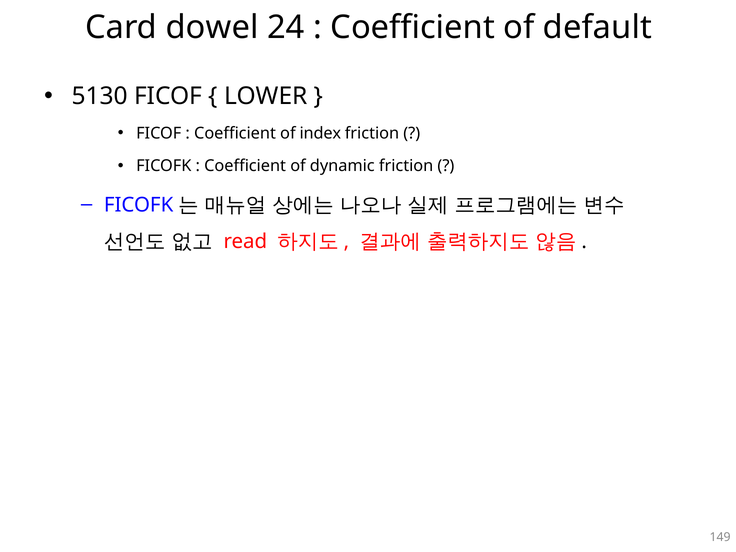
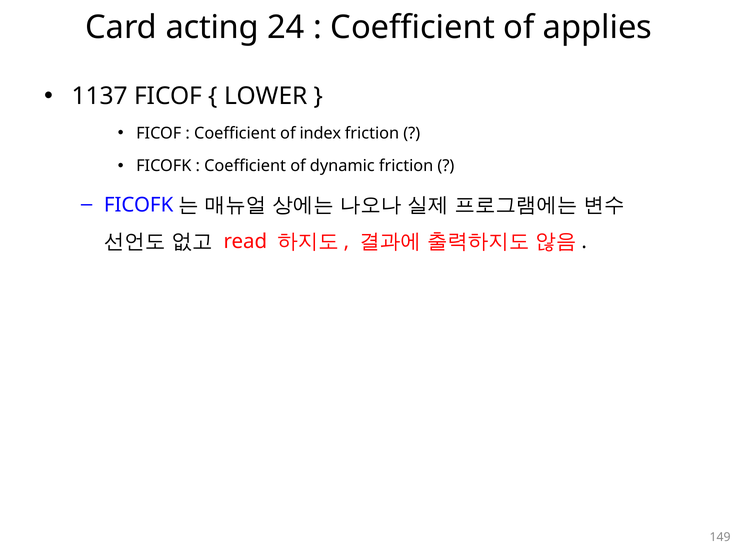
dowel: dowel -> acting
default: default -> applies
5130: 5130 -> 1137
